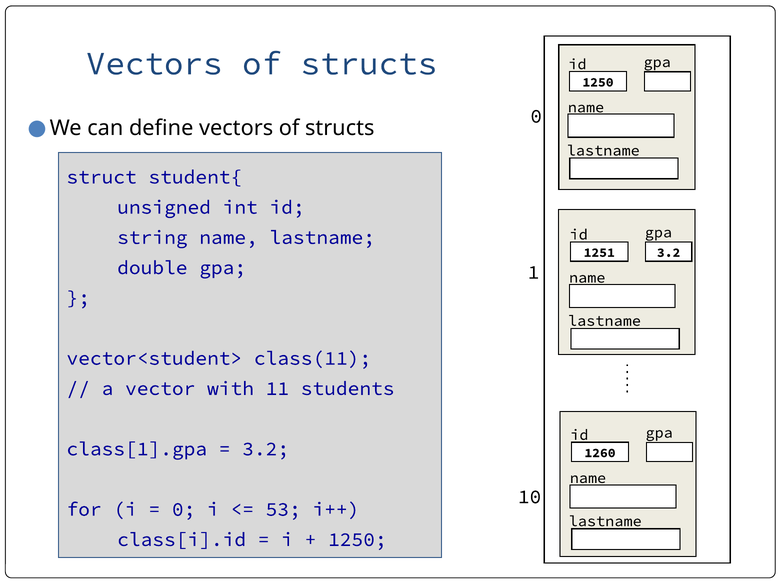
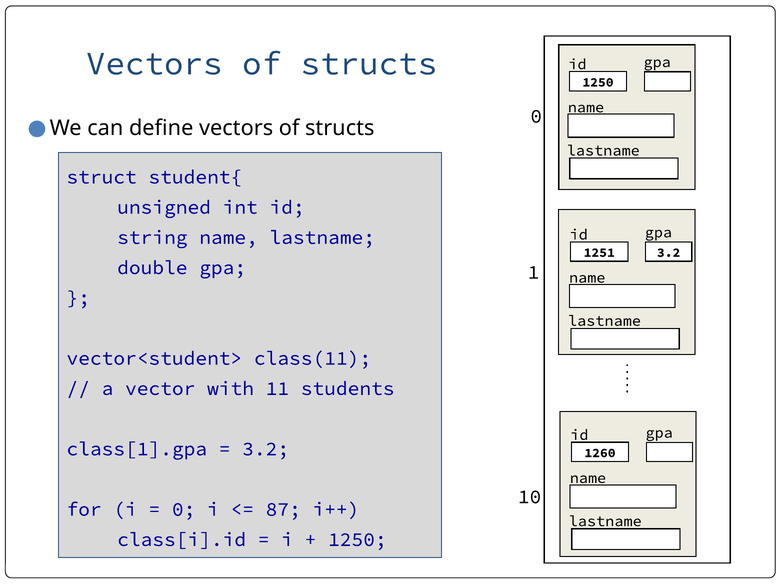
53: 53 -> 87
